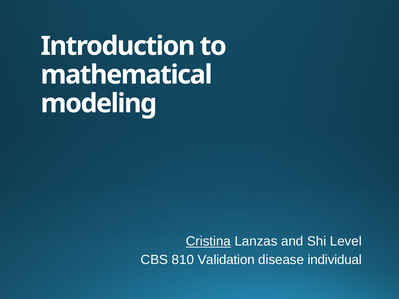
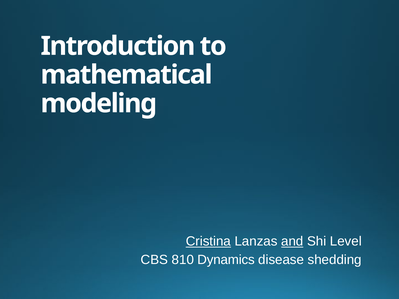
and underline: none -> present
Validation: Validation -> Dynamics
individual: individual -> shedding
